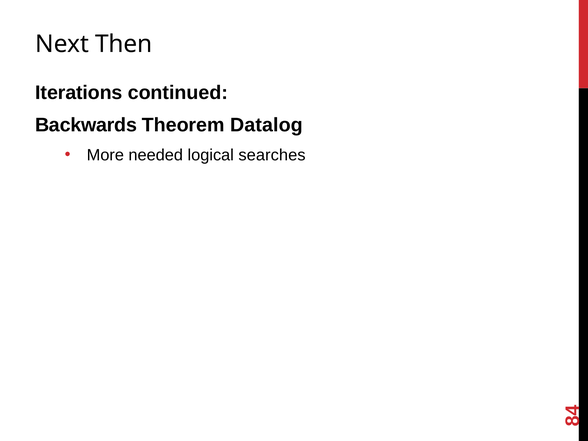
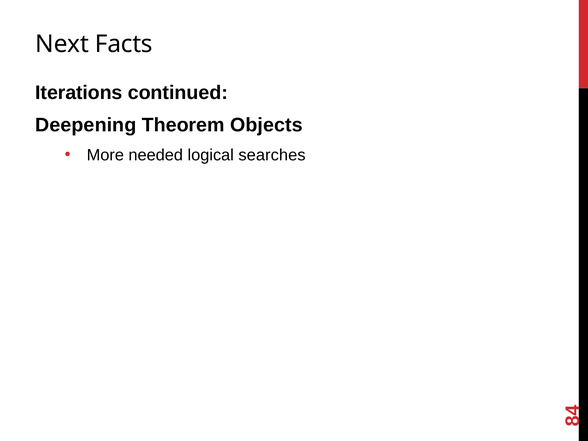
Then: Then -> Facts
Backwards: Backwards -> Deepening
Datalog: Datalog -> Objects
